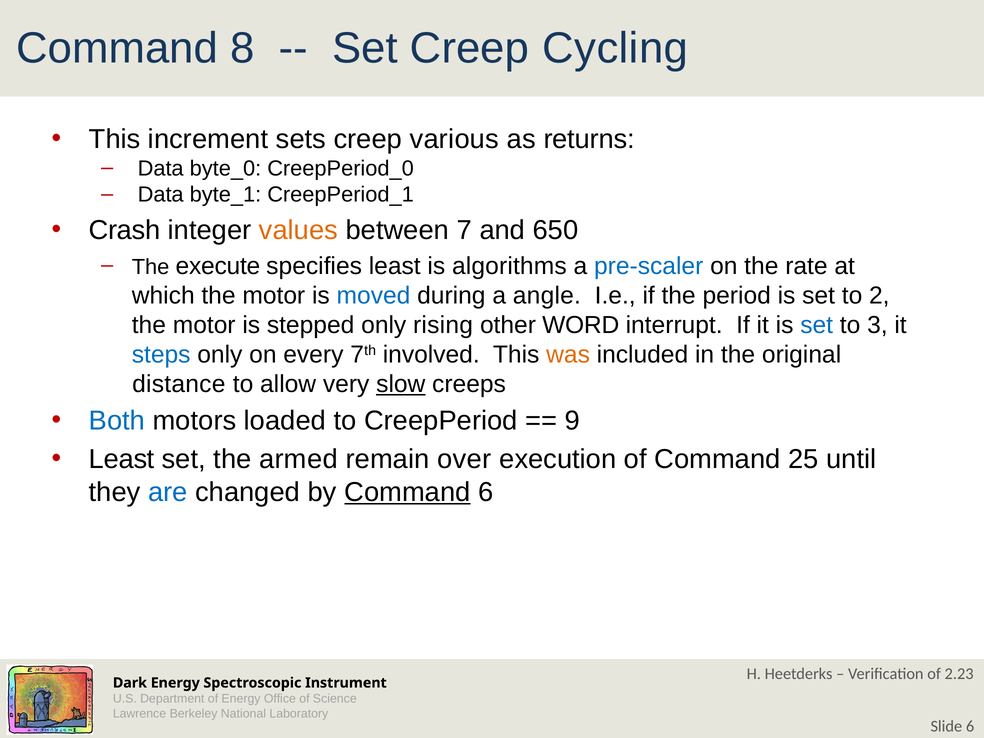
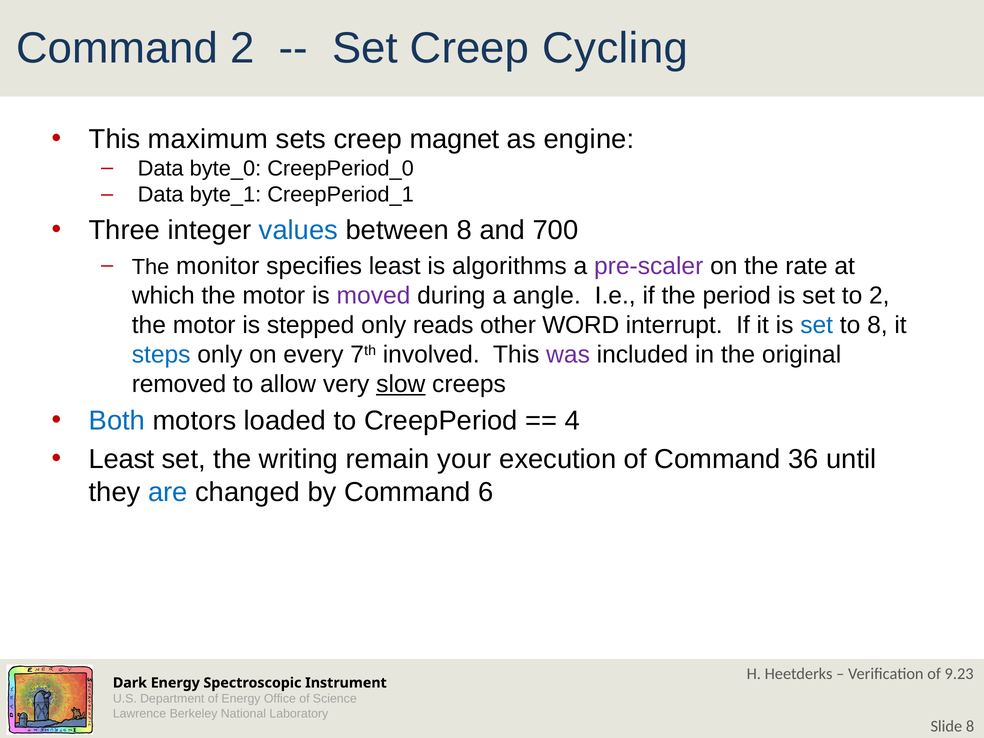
Command 8: 8 -> 2
increment: increment -> maximum
various: various -> magnet
returns: returns -> engine
Crash: Crash -> Three
values colour: orange -> blue
between 7: 7 -> 8
650: 650 -> 700
execute: execute -> monitor
pre-scaler colour: blue -> purple
moved colour: blue -> purple
rising: rising -> reads
to 3: 3 -> 8
was colour: orange -> purple
distance: distance -> removed
9: 9 -> 4
armed: armed -> writing
over: over -> your
25: 25 -> 36
Command at (407, 492) underline: present -> none
2.23: 2.23 -> 9.23
Slide 6: 6 -> 8
